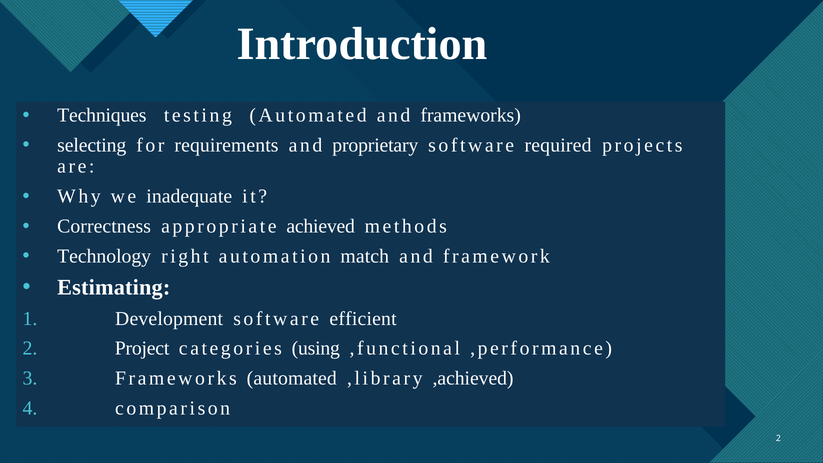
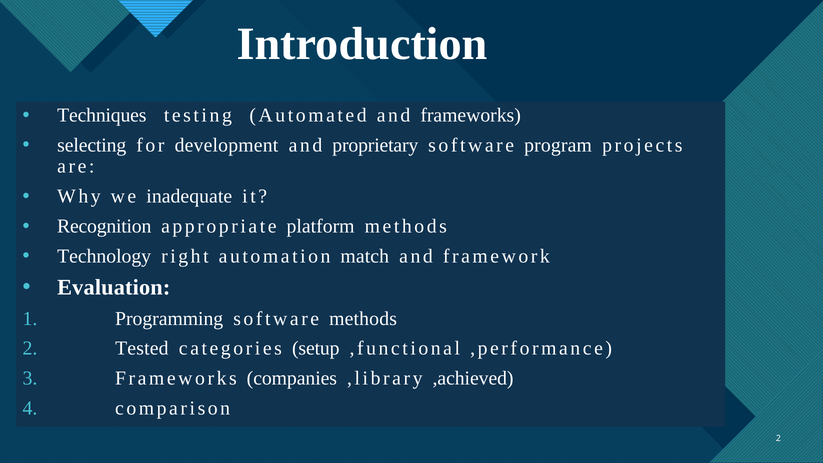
requirements: requirements -> development
required: required -> program
Correctness: Correctness -> Recognition
achieved: achieved -> platform
Estimating: Estimating -> Evaluation
Development: Development -> Programming
software efficient: efficient -> methods
Project: Project -> Tested
using: using -> setup
Frameworks automated: automated -> companies
